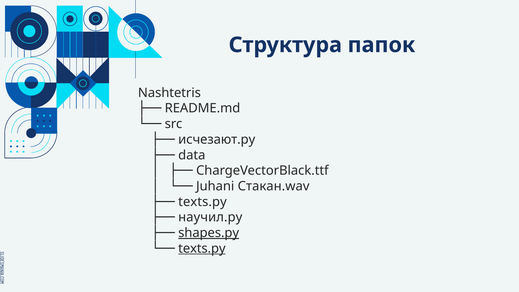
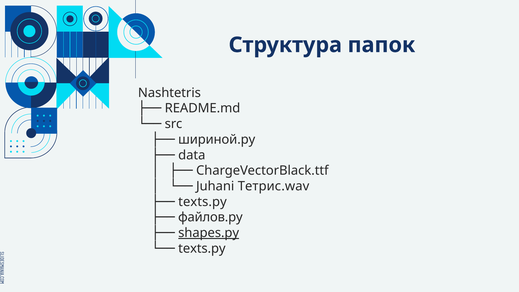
исчезают.py: исчезают.py -> шириной.py
Стакан.wav: Стакан.wav -> Тетрис.wav
научил.py: научил.py -> файлов.py
texts.py at (202, 248) underline: present -> none
